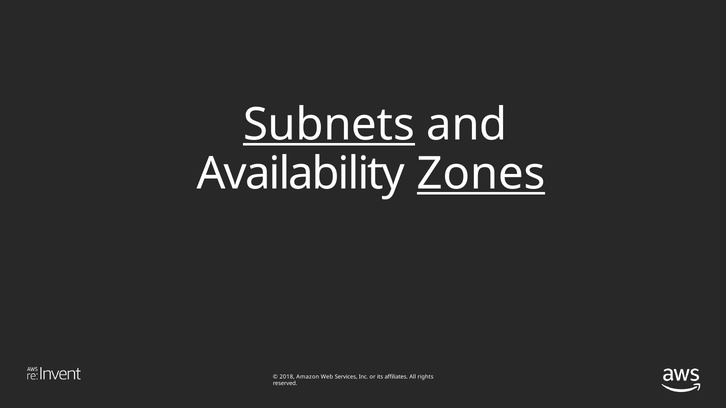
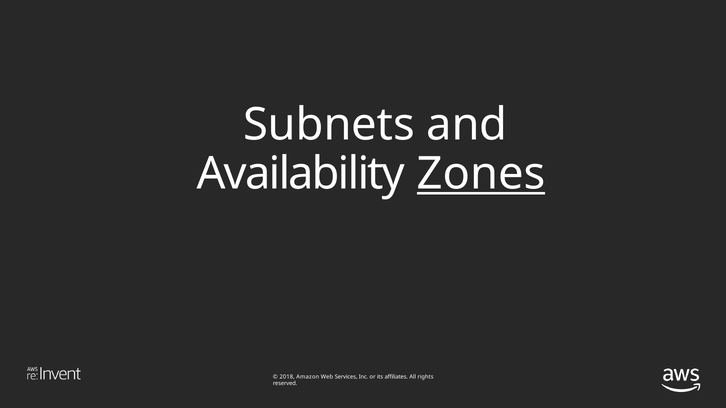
Subnets underline: present -> none
